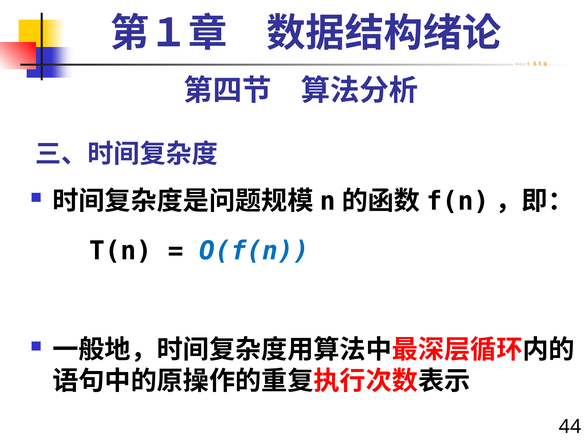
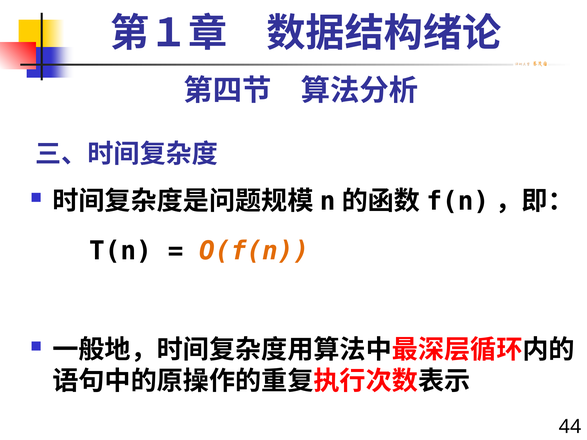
O(f(n colour: blue -> orange
